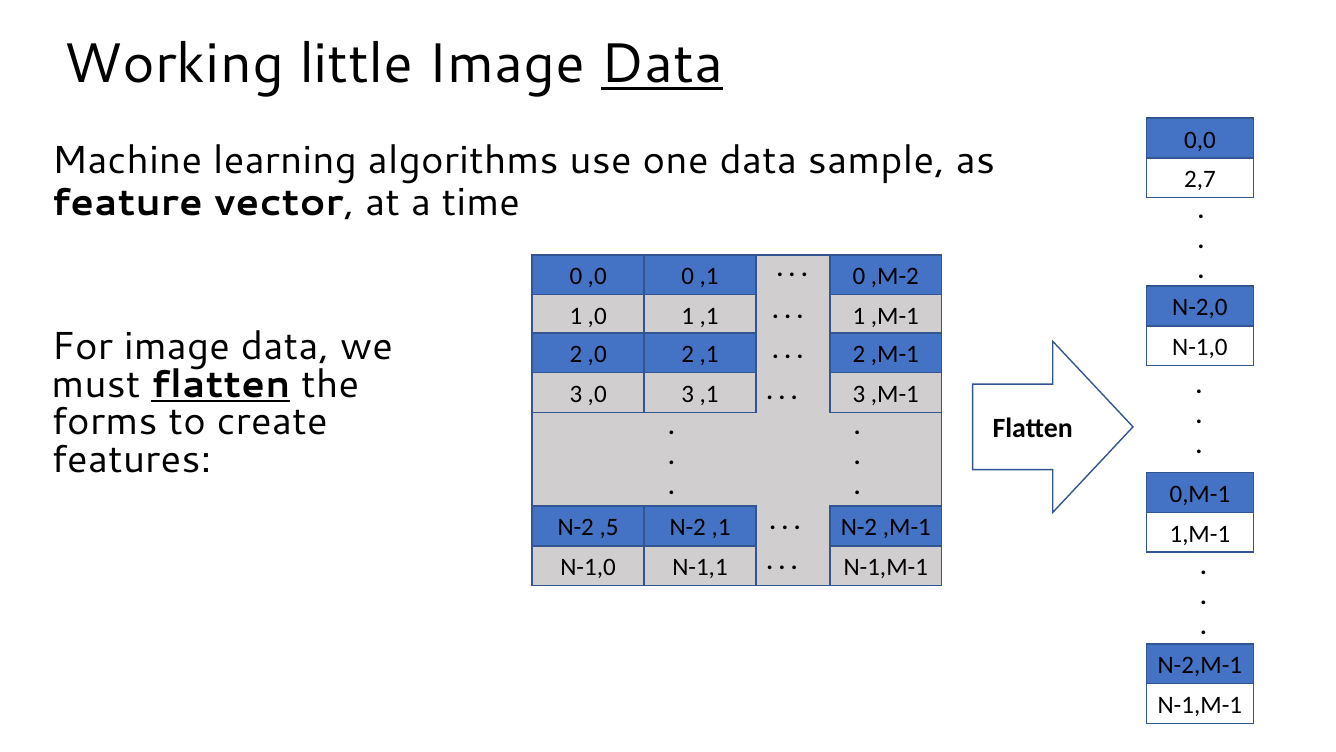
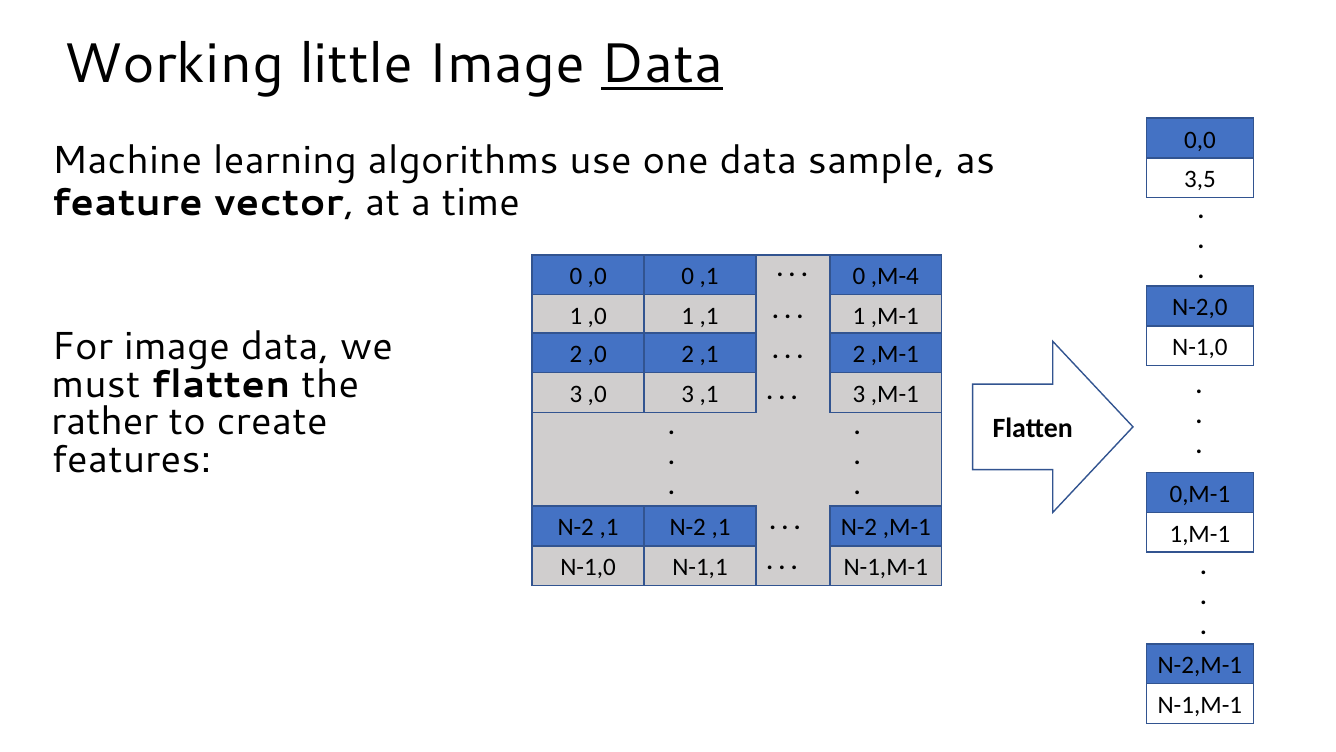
2,7: 2,7 -> 3,5
,M-2: ,M-2 -> ,M-4
flatten at (221, 384) underline: present -> none
forms: forms -> rather
,5 at (609, 527): ,5 -> ,1
